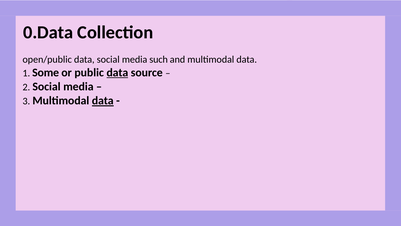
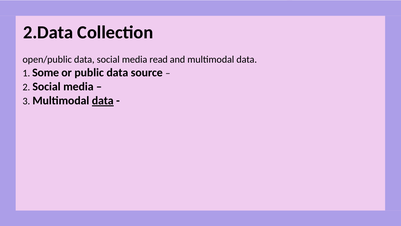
0.Data: 0.Data -> 2.Data
such: such -> read
data at (117, 72) underline: present -> none
